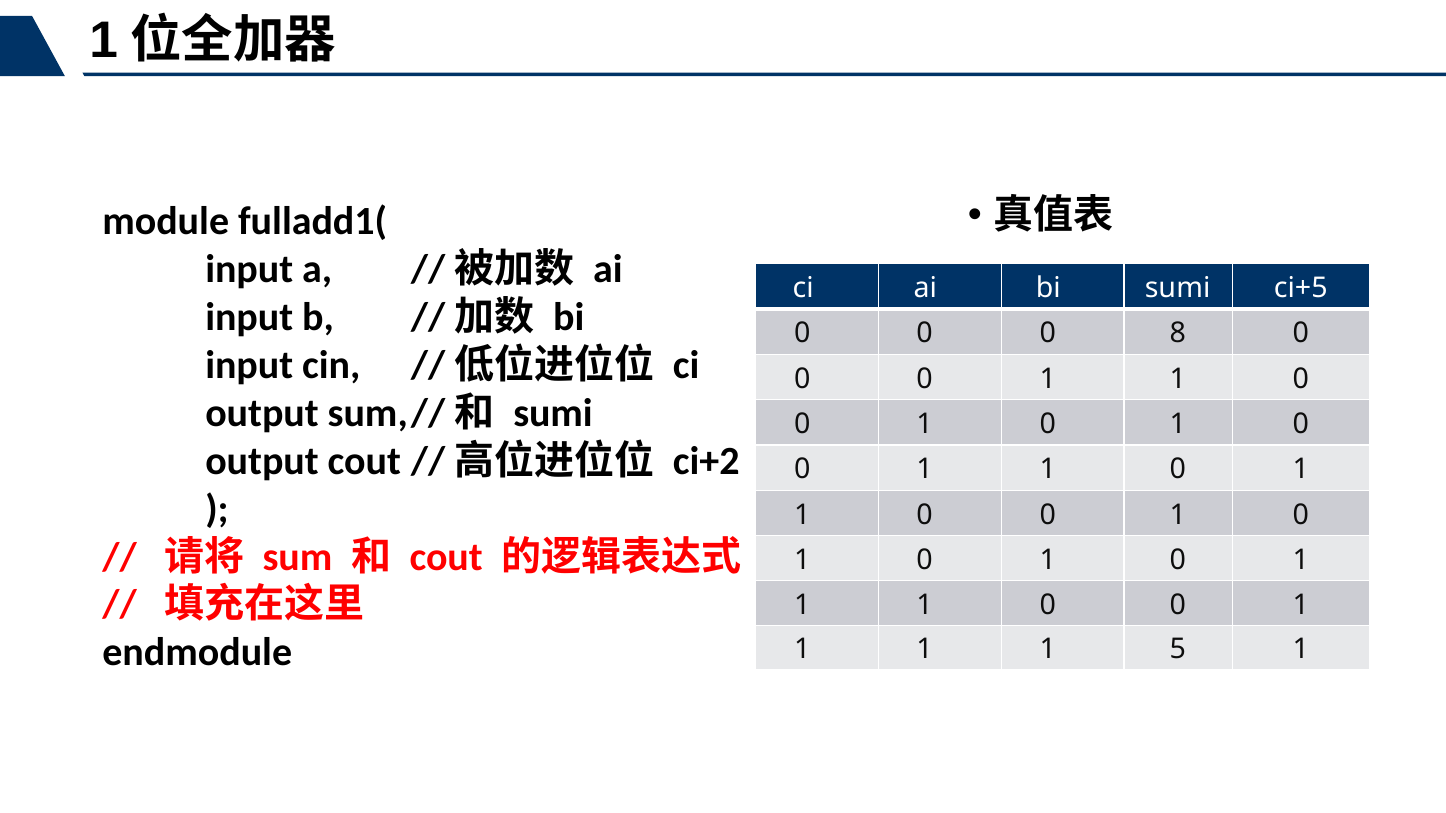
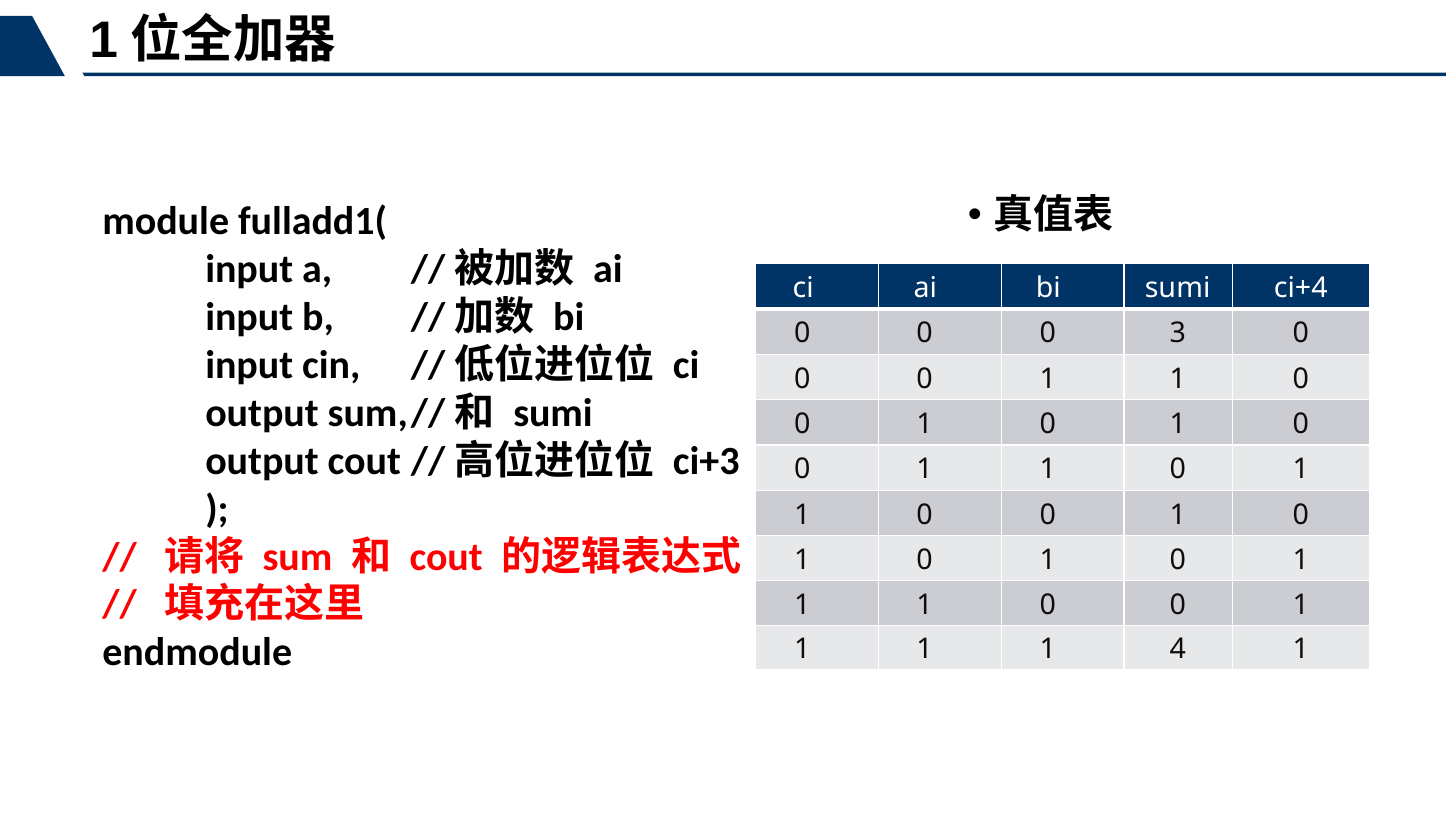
ci+5: ci+5 -> ci+4
8: 8 -> 3
ci+2: ci+2 -> ci+3
5: 5 -> 4
